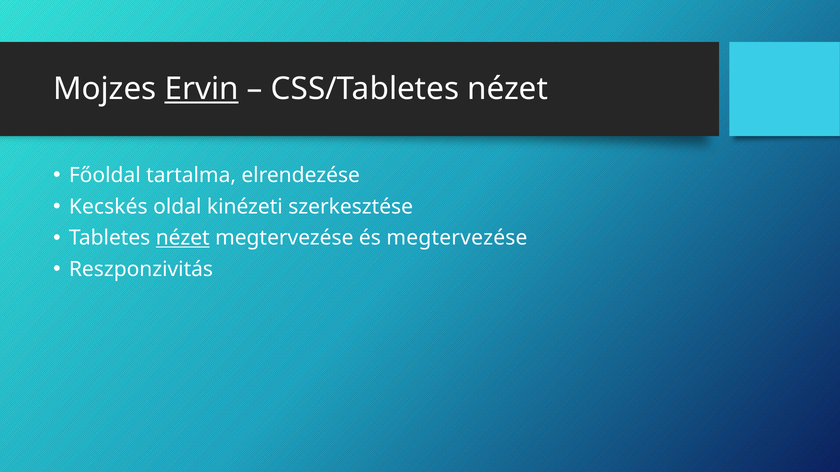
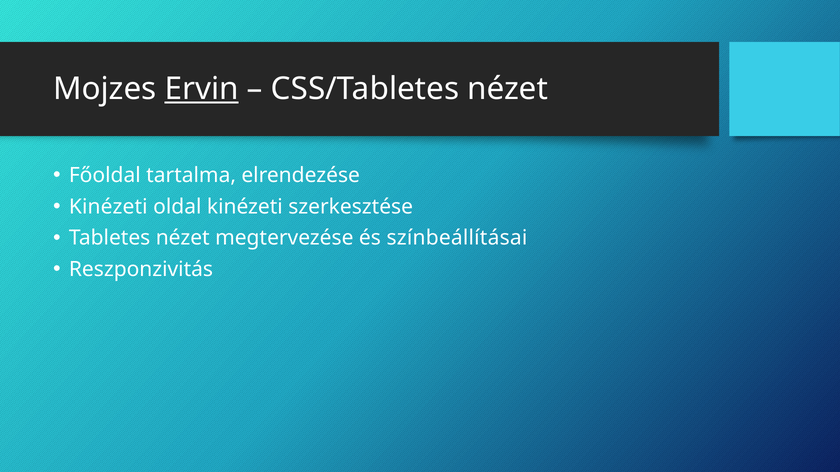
Kecskés at (108, 207): Kecskés -> Kinézeti
nézet at (183, 238) underline: present -> none
és megtervezése: megtervezése -> színbeállításai
